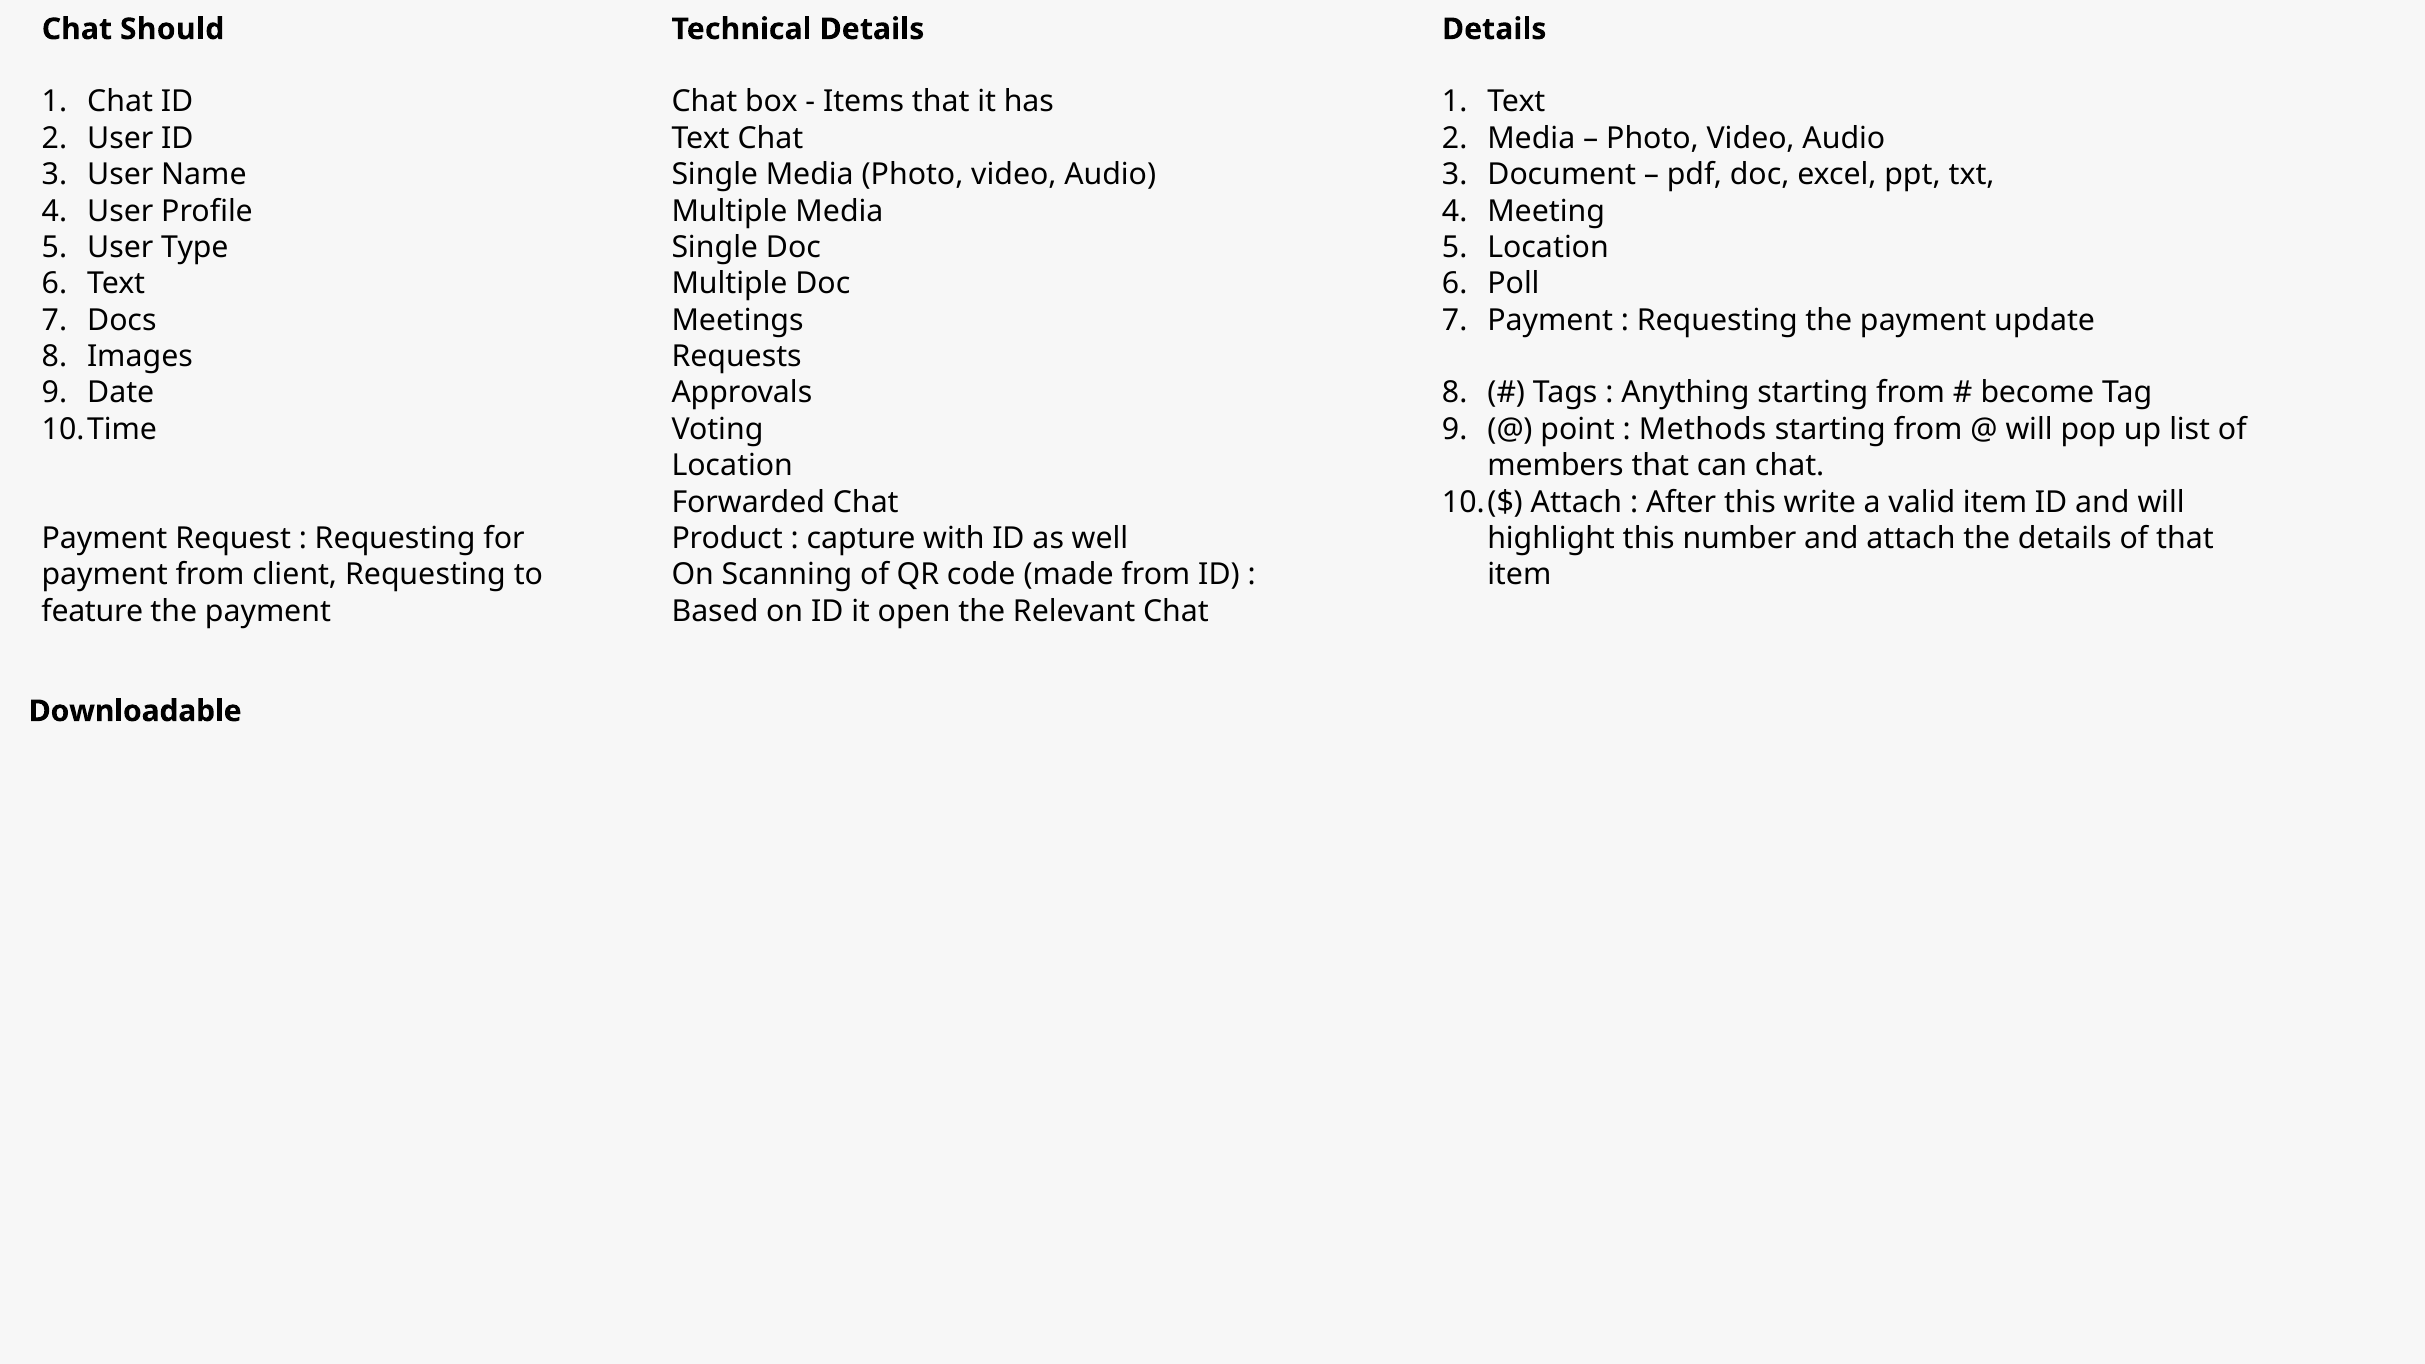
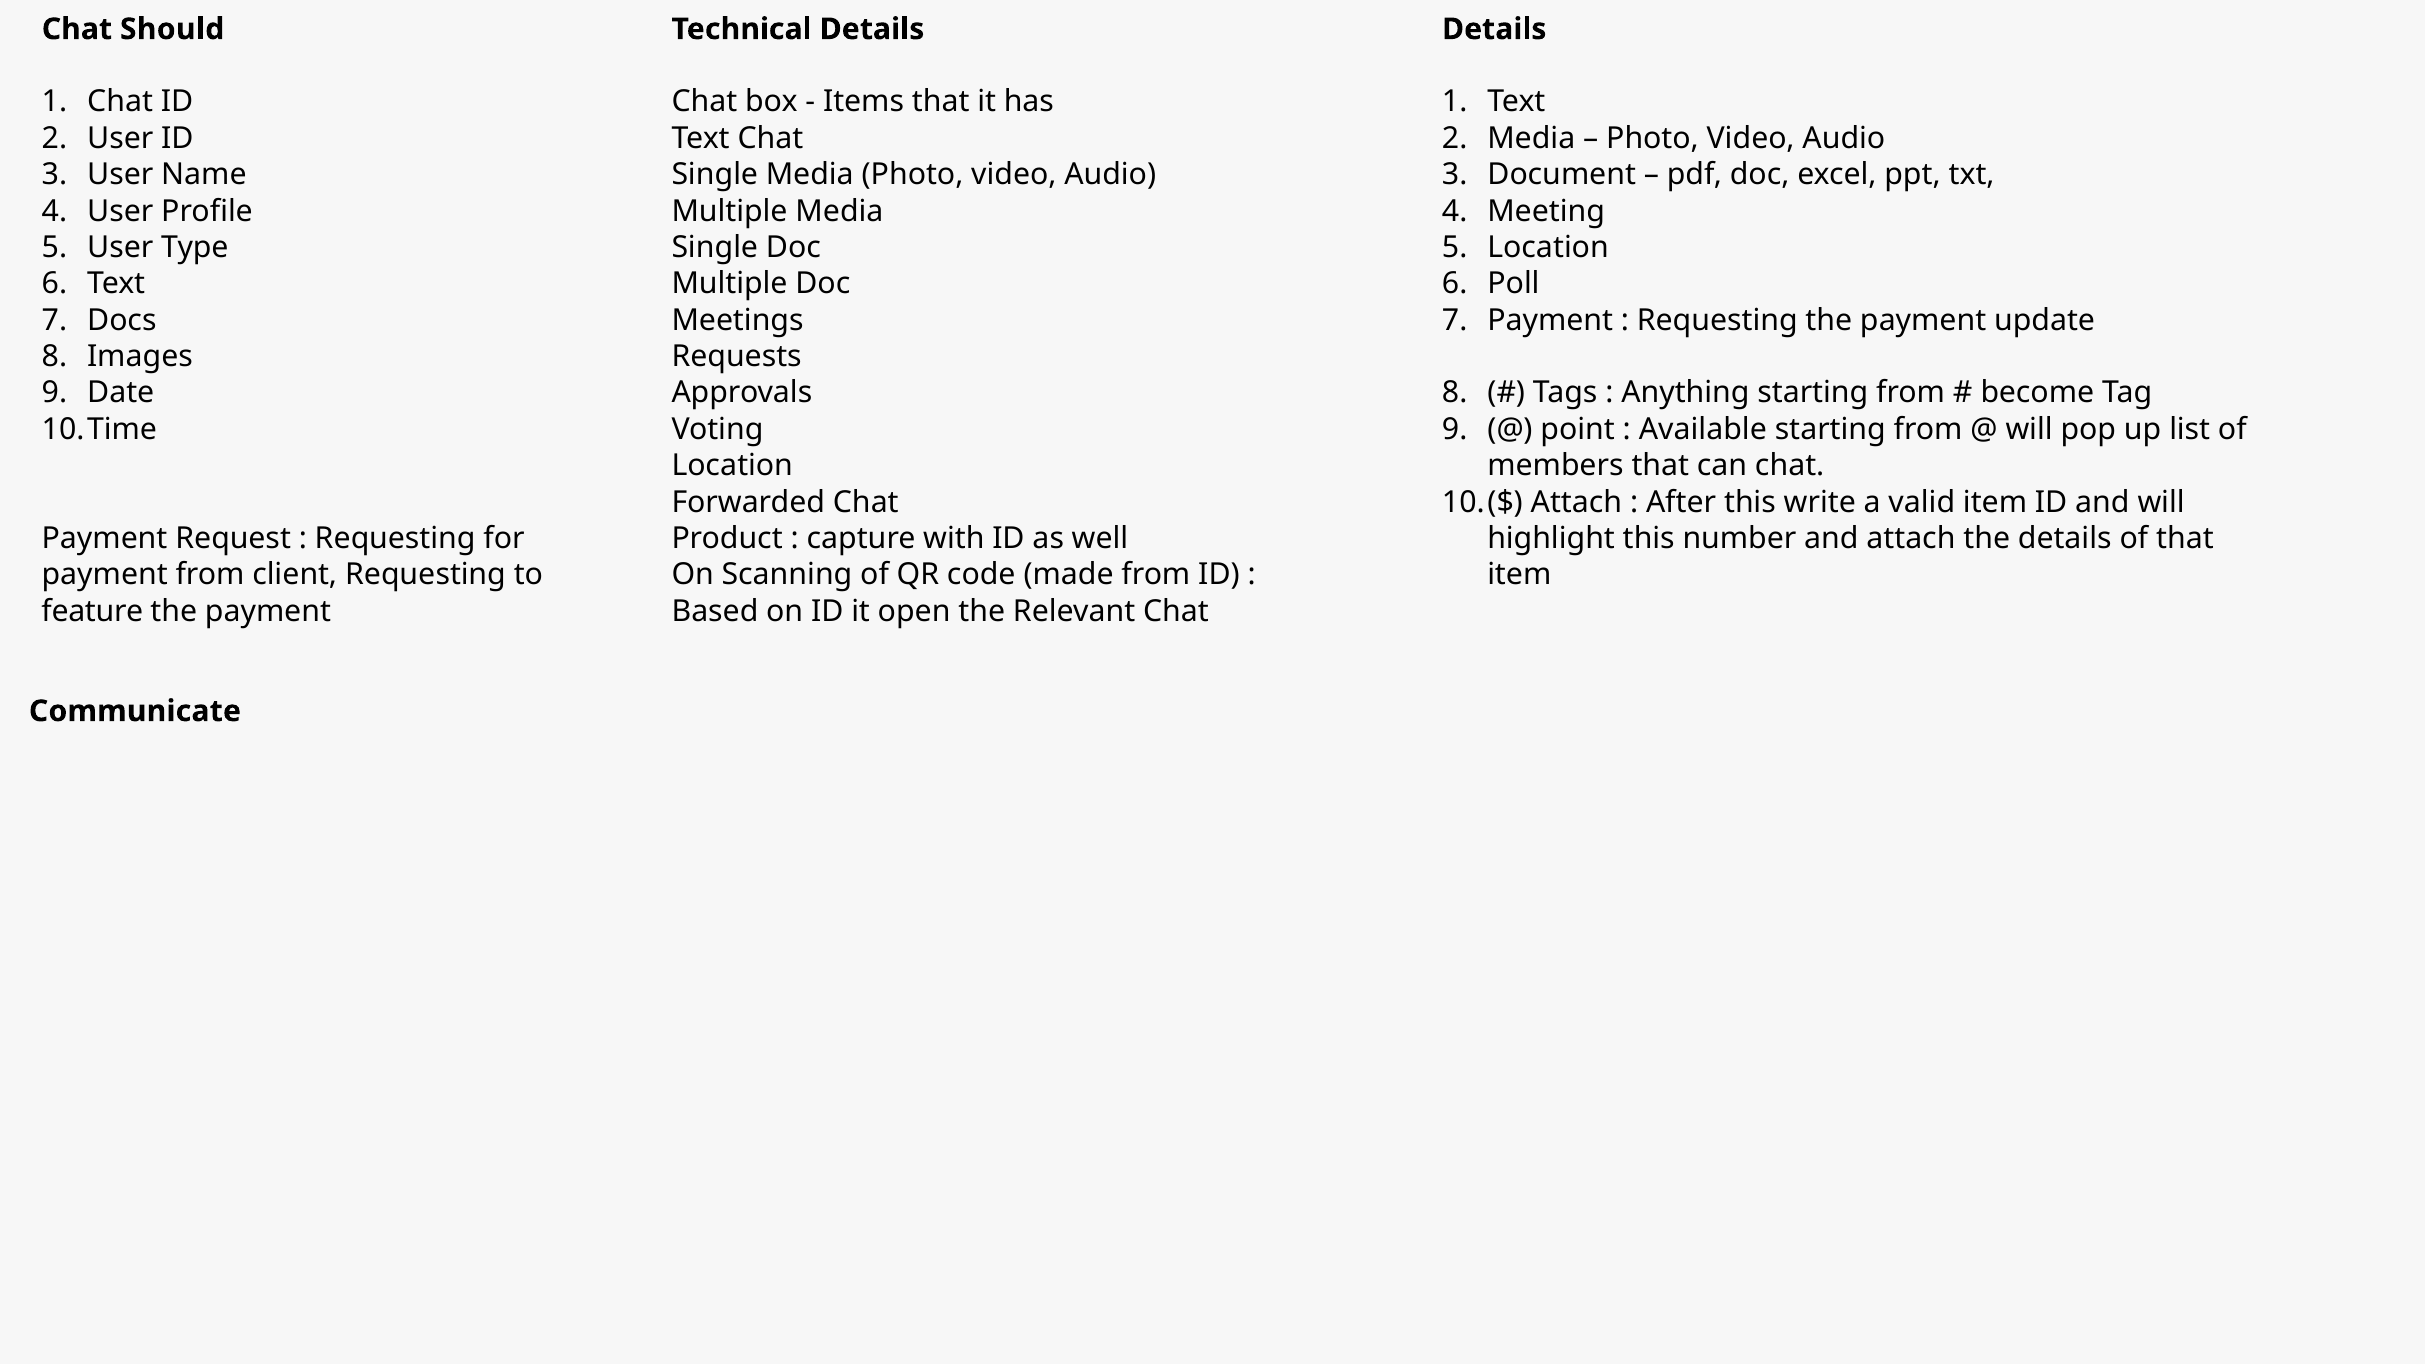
Methods: Methods -> Available
Downloadable: Downloadable -> Communicate
